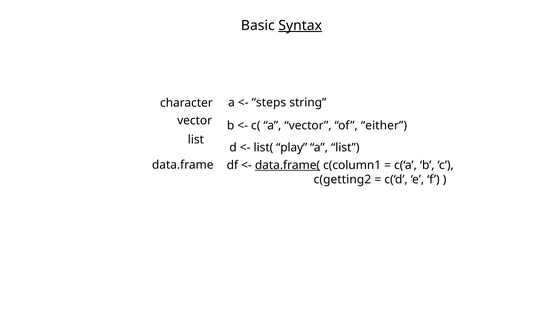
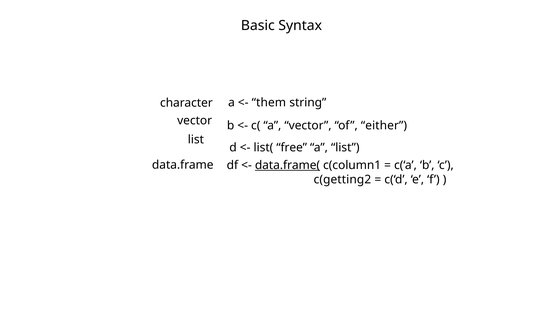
Syntax underline: present -> none
steps: steps -> them
play: play -> free
